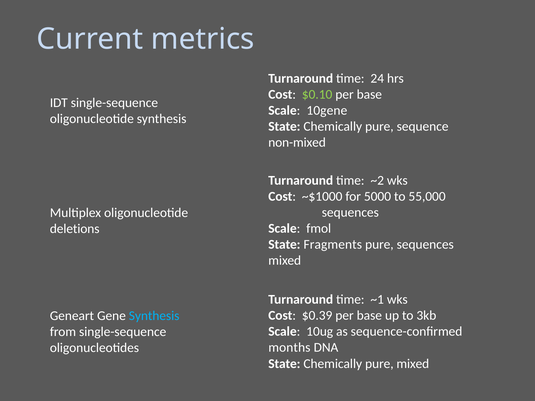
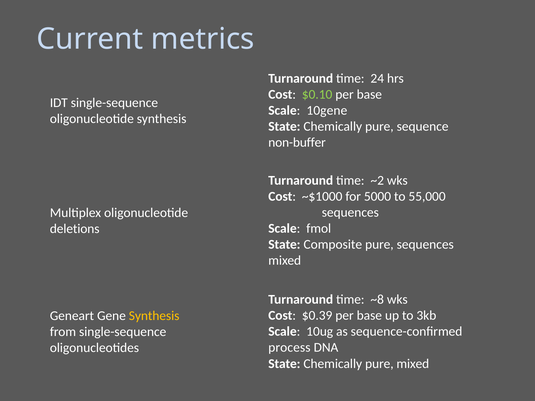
non-mixed: non-mixed -> non-buffer
Fragments: Fragments -> Composite
~1: ~1 -> ~8
Synthesis at (154, 316) colour: light blue -> yellow
months: months -> process
